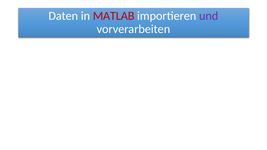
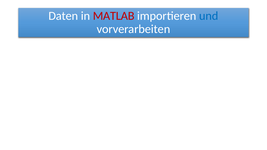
und colour: purple -> blue
